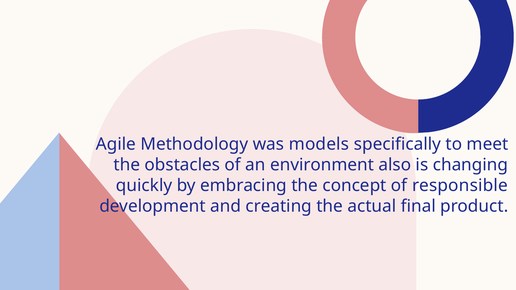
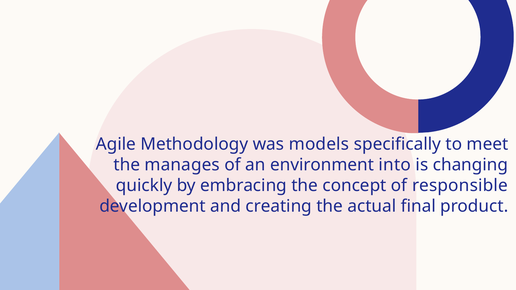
obstacles: obstacles -> manages
also: also -> into
